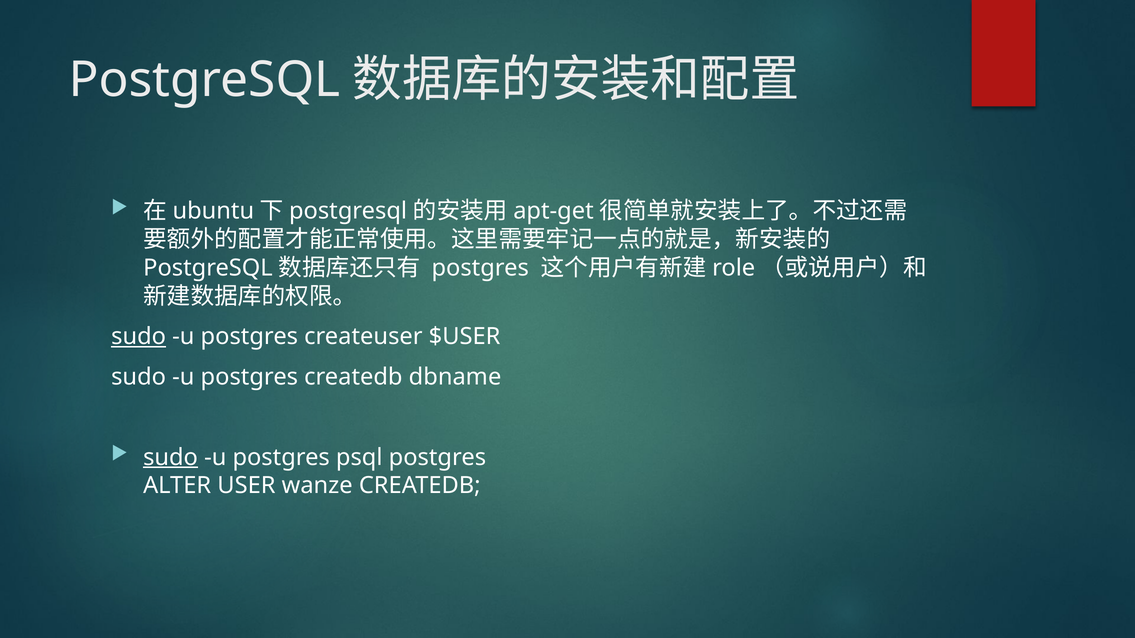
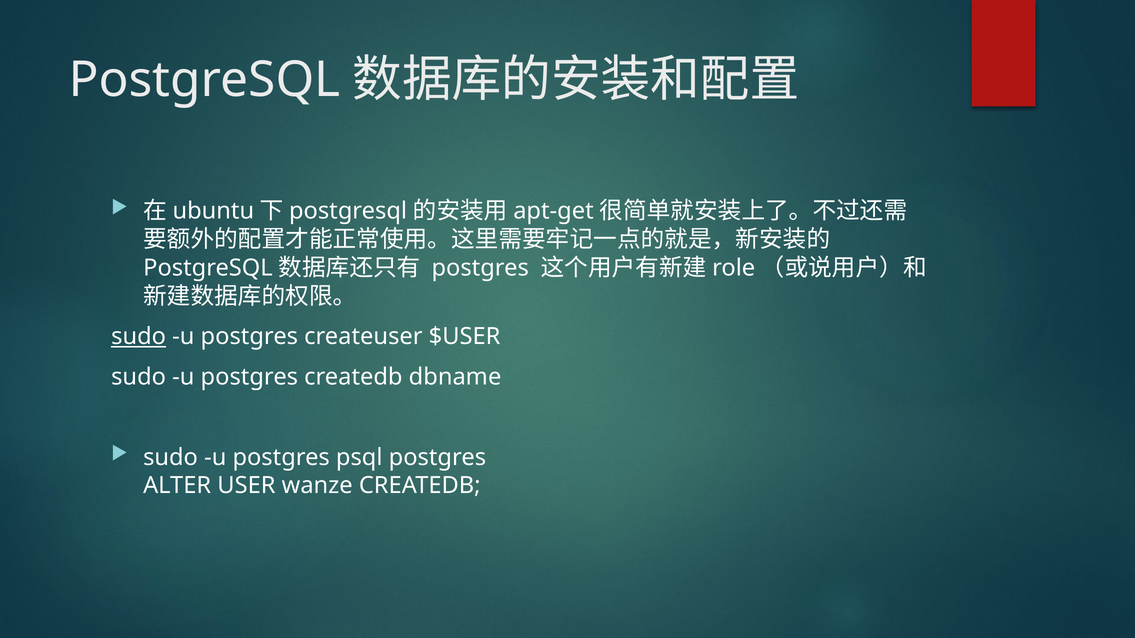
sudo at (171, 458) underline: present -> none
